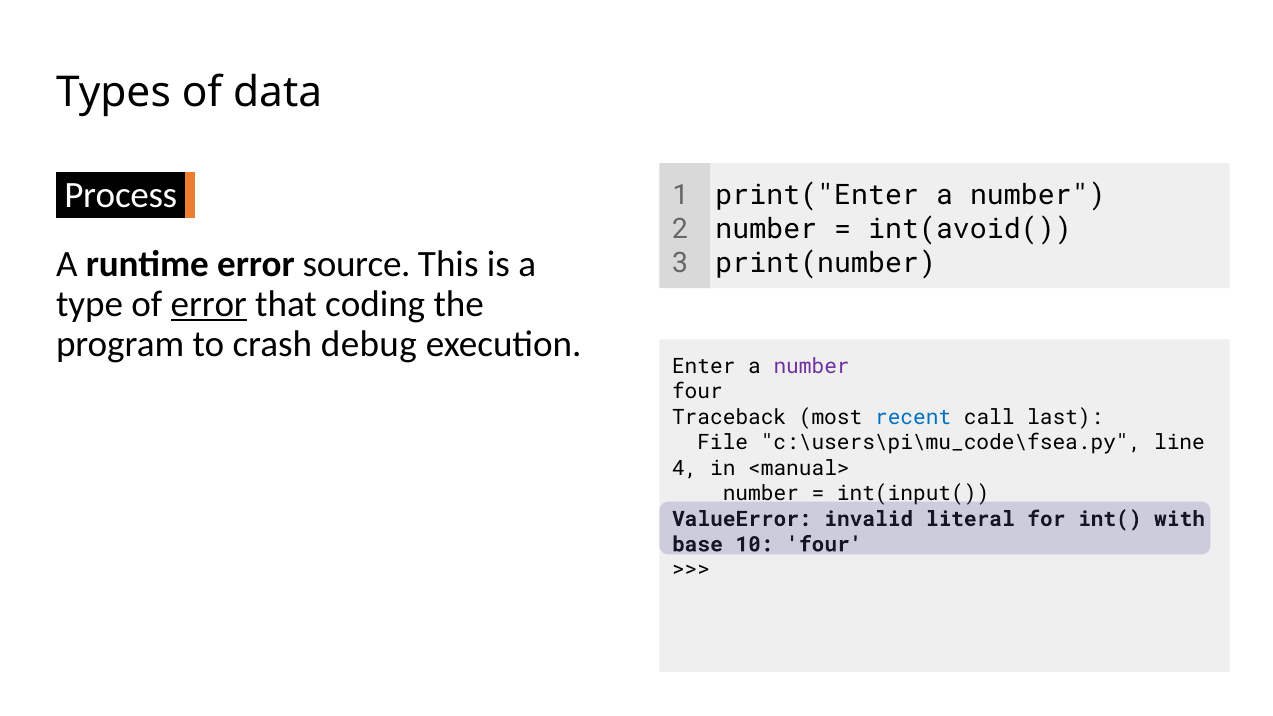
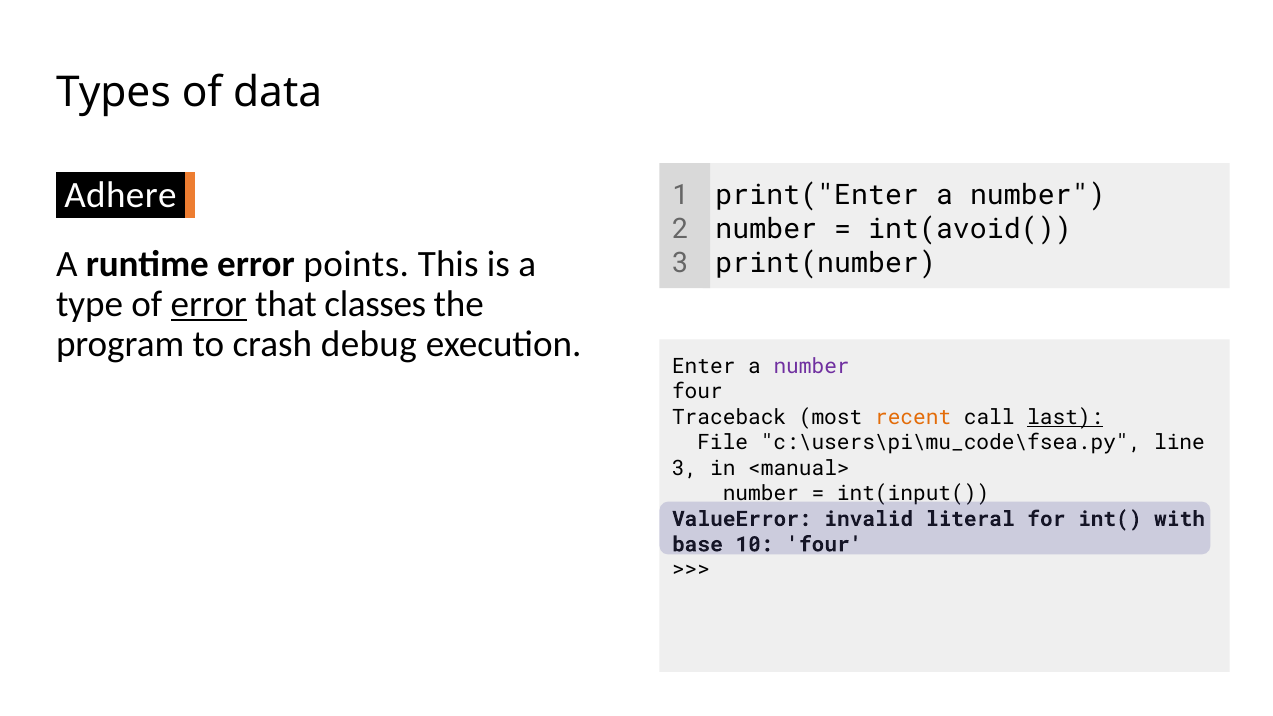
Process: Process -> Adhere
source: source -> points
coding: coding -> classes
recent colour: blue -> orange
last underline: none -> present
4 at (685, 468): 4 -> 3
